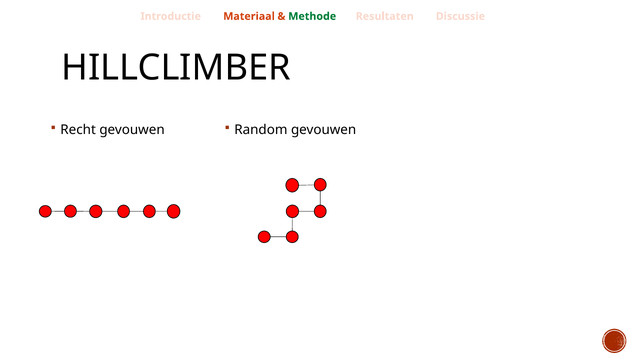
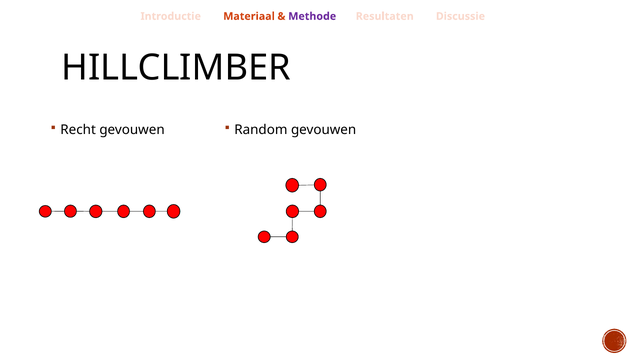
Methode colour: green -> purple
